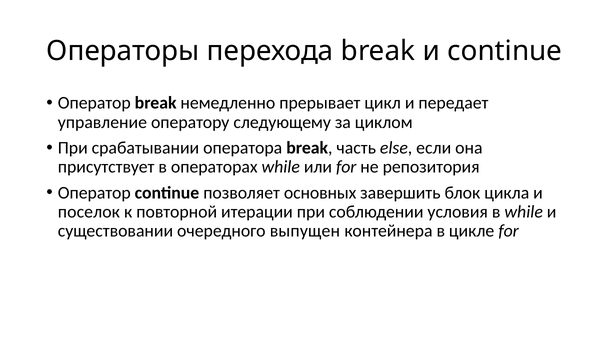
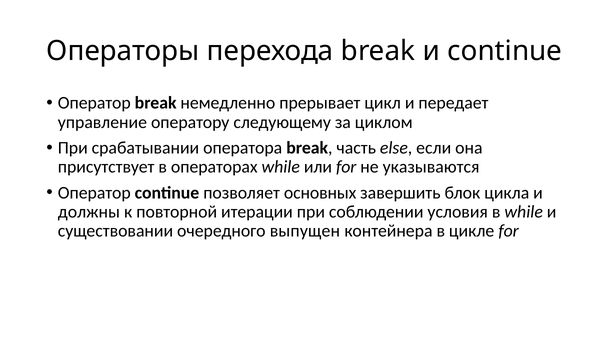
репозитория: репозитория -> указываются
поселок: поселок -> должны
